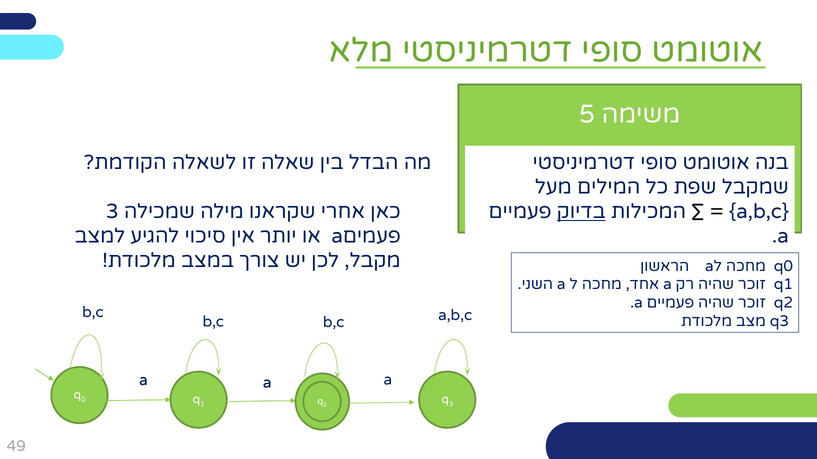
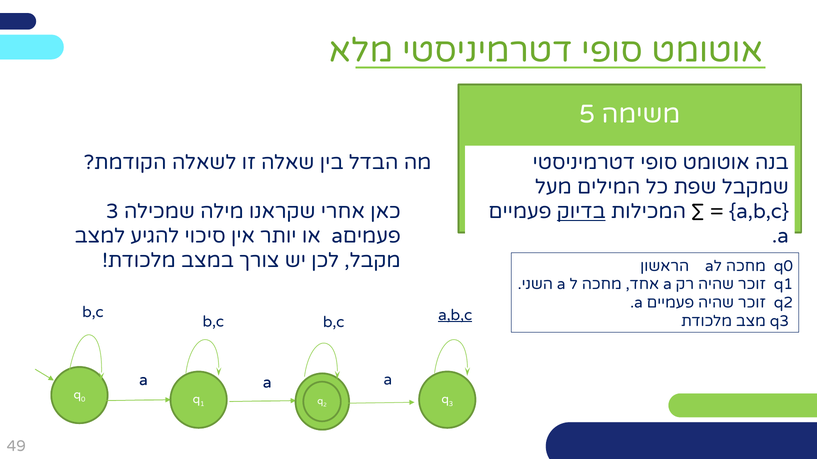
a,b,c at (455, 316) underline: none -> present
